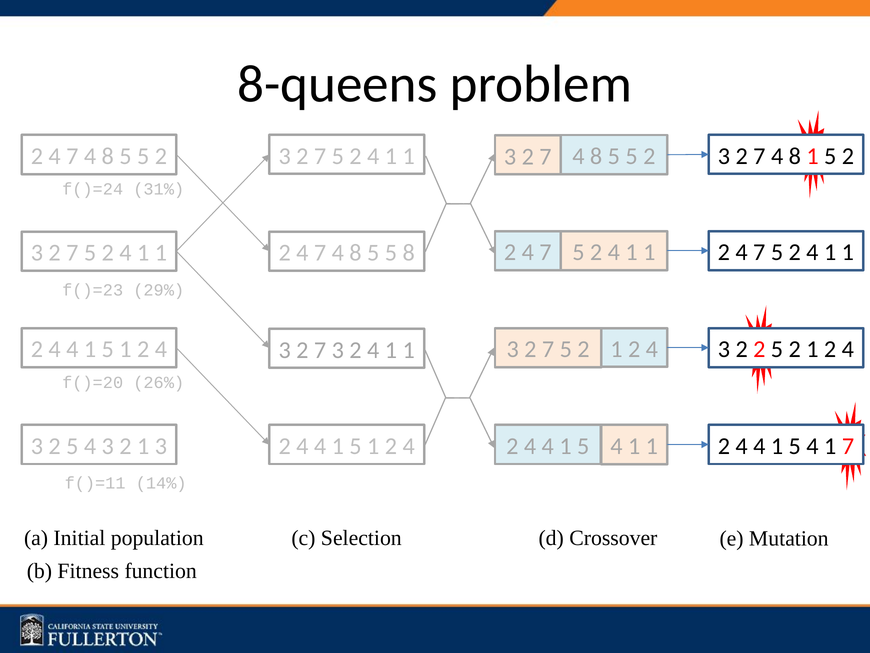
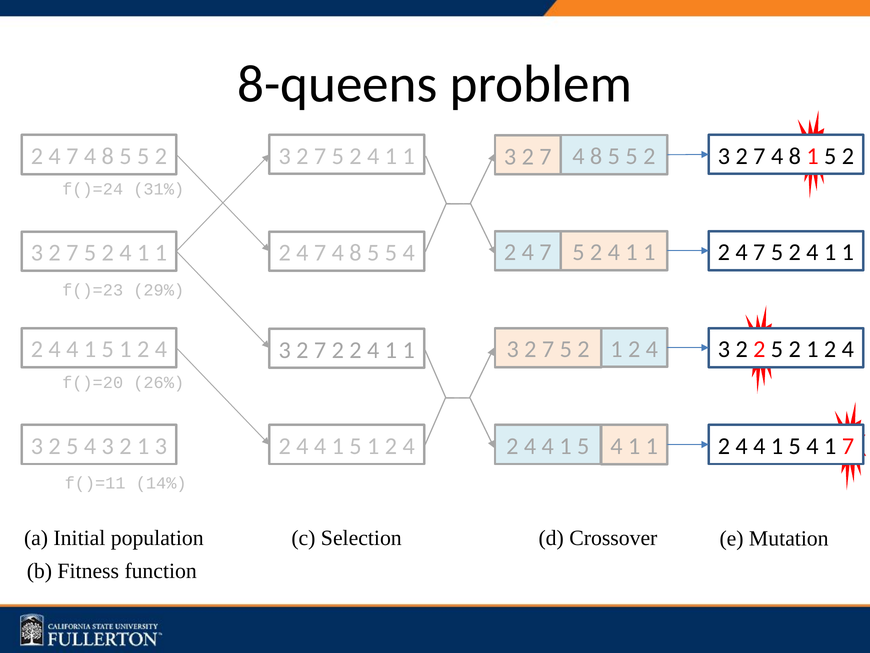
5 5 8: 8 -> 4
7 3: 3 -> 2
